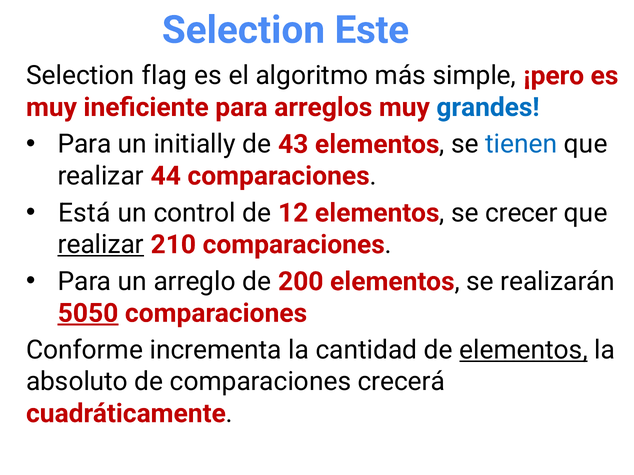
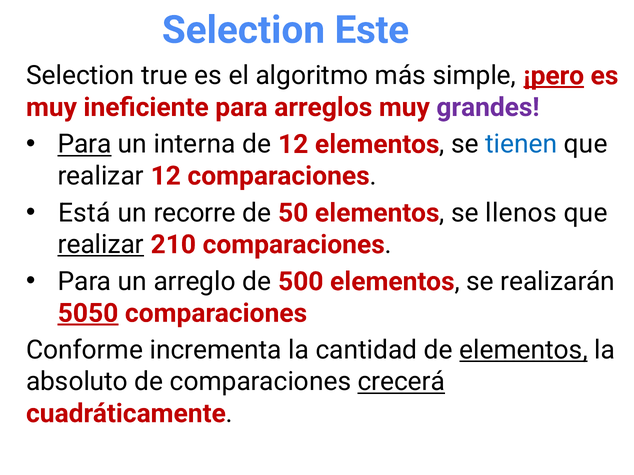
flag: flag -> true
¡pero underline: none -> present
grandes colour: blue -> purple
Para at (85, 144) underline: none -> present
initially: initially -> interna
de 43: 43 -> 12
realizar 44: 44 -> 12
control: control -> recorre
12: 12 -> 50
crecer: crecer -> llenos
200: 200 -> 500
crecerá underline: none -> present
